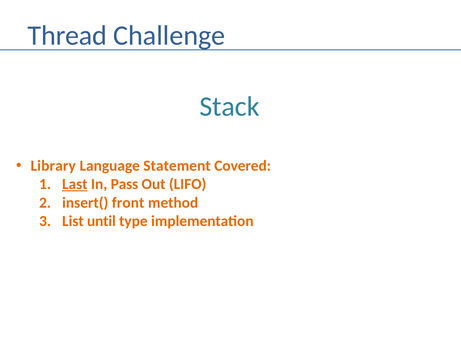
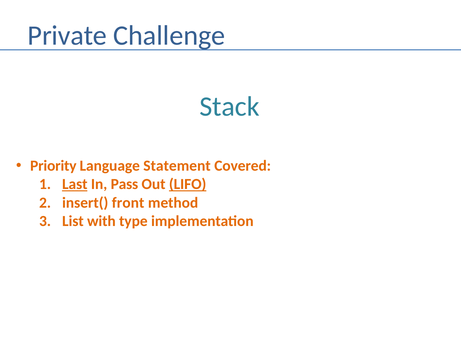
Thread: Thread -> Private
Library: Library -> Priority
LIFO underline: none -> present
until: until -> with
